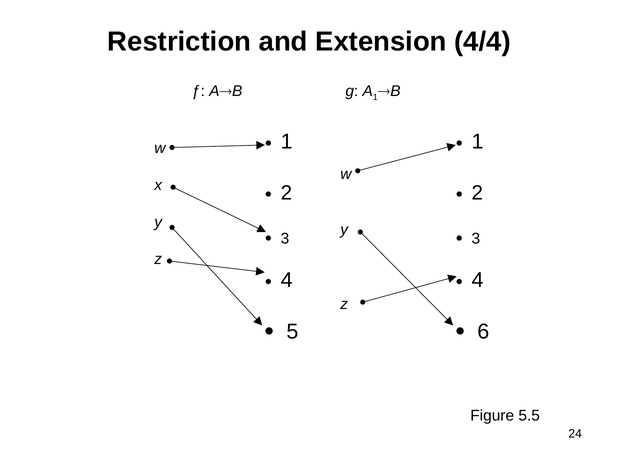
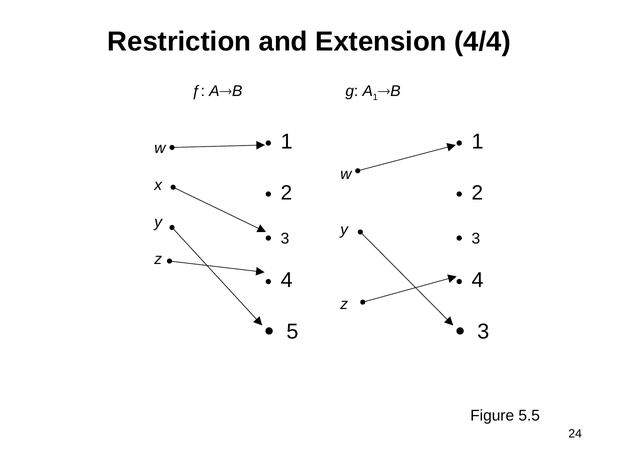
6 at (483, 332): 6 -> 3
